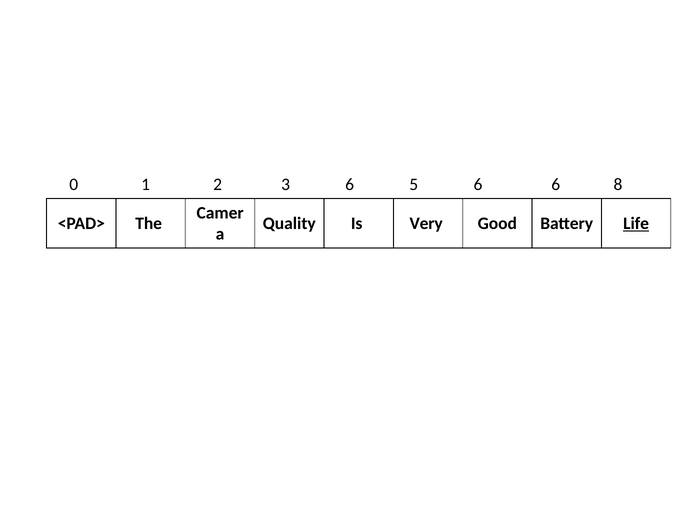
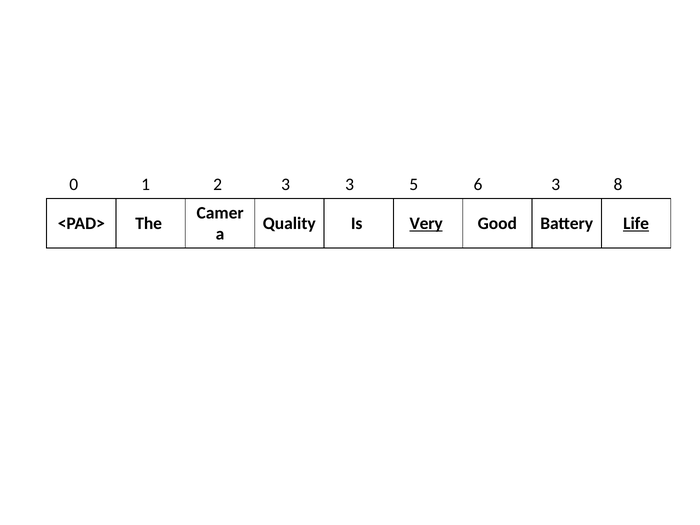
3 6: 6 -> 3
6 6: 6 -> 3
Very underline: none -> present
